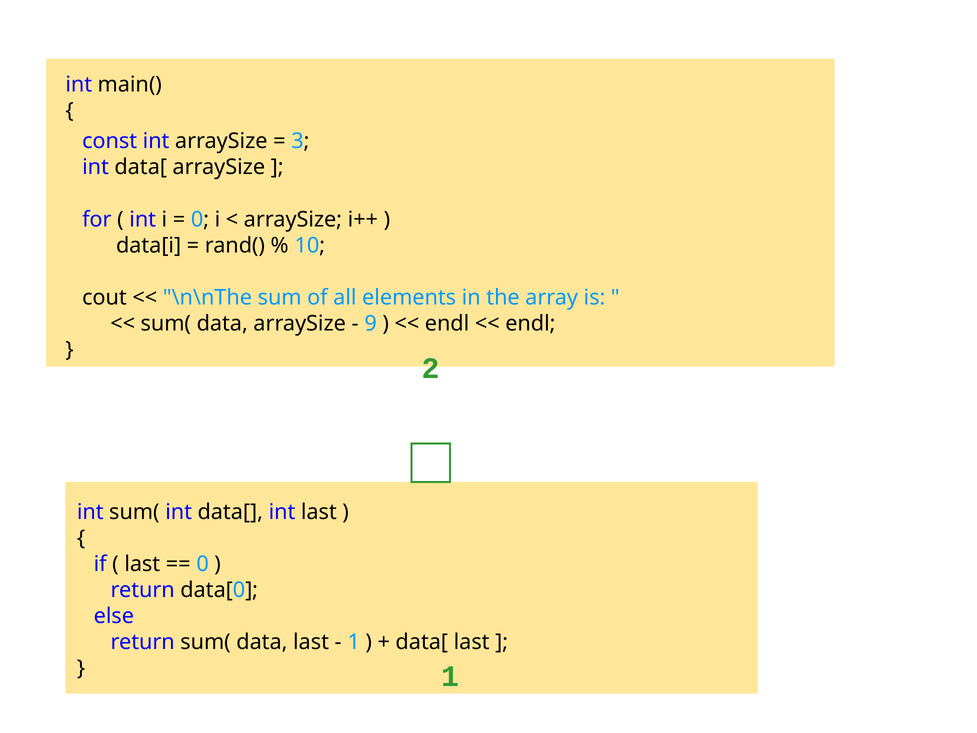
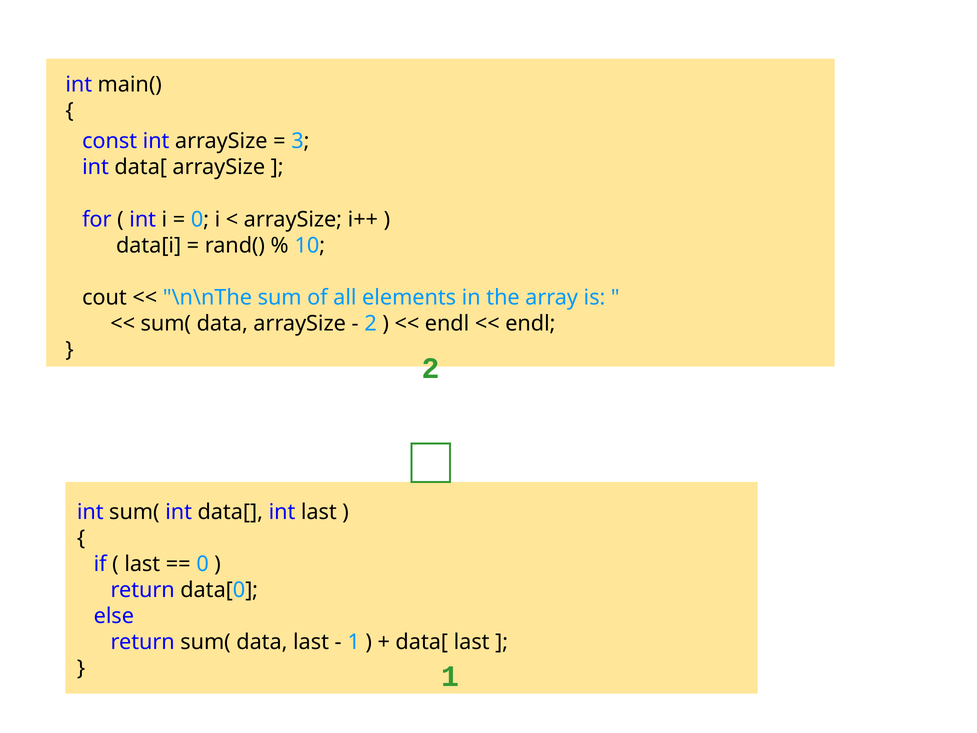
9 at (371, 323): 9 -> 2
